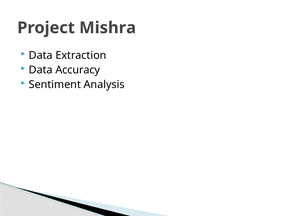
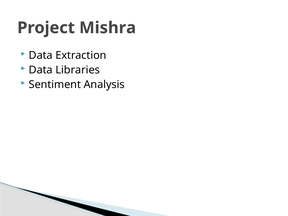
Accuracy: Accuracy -> Libraries
